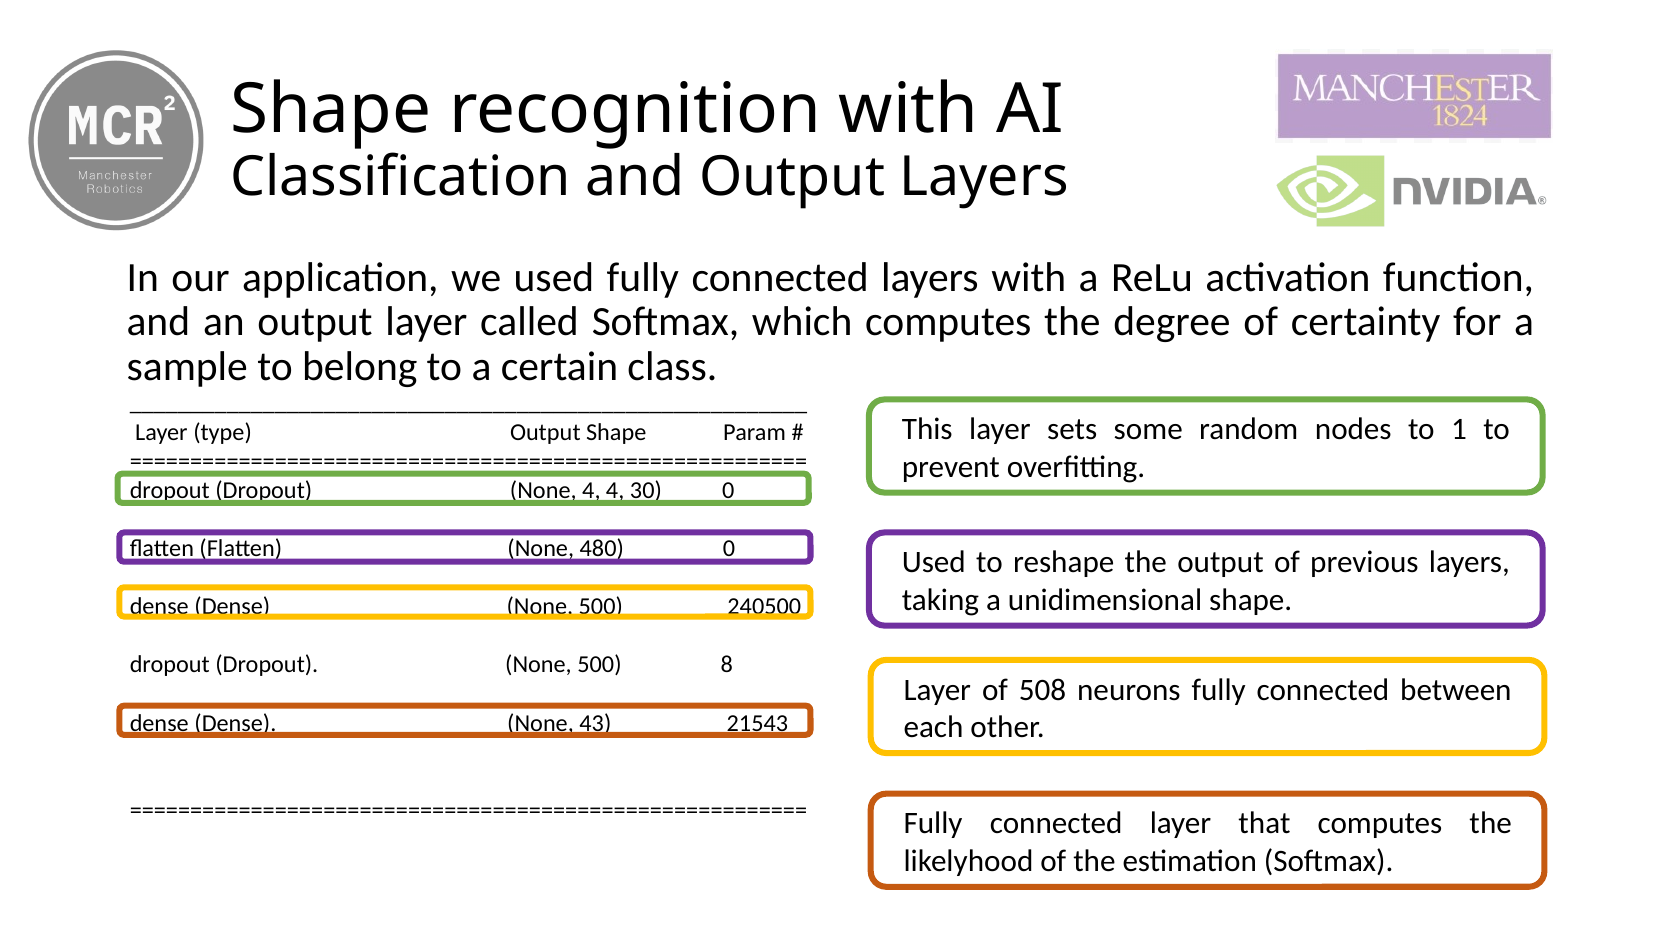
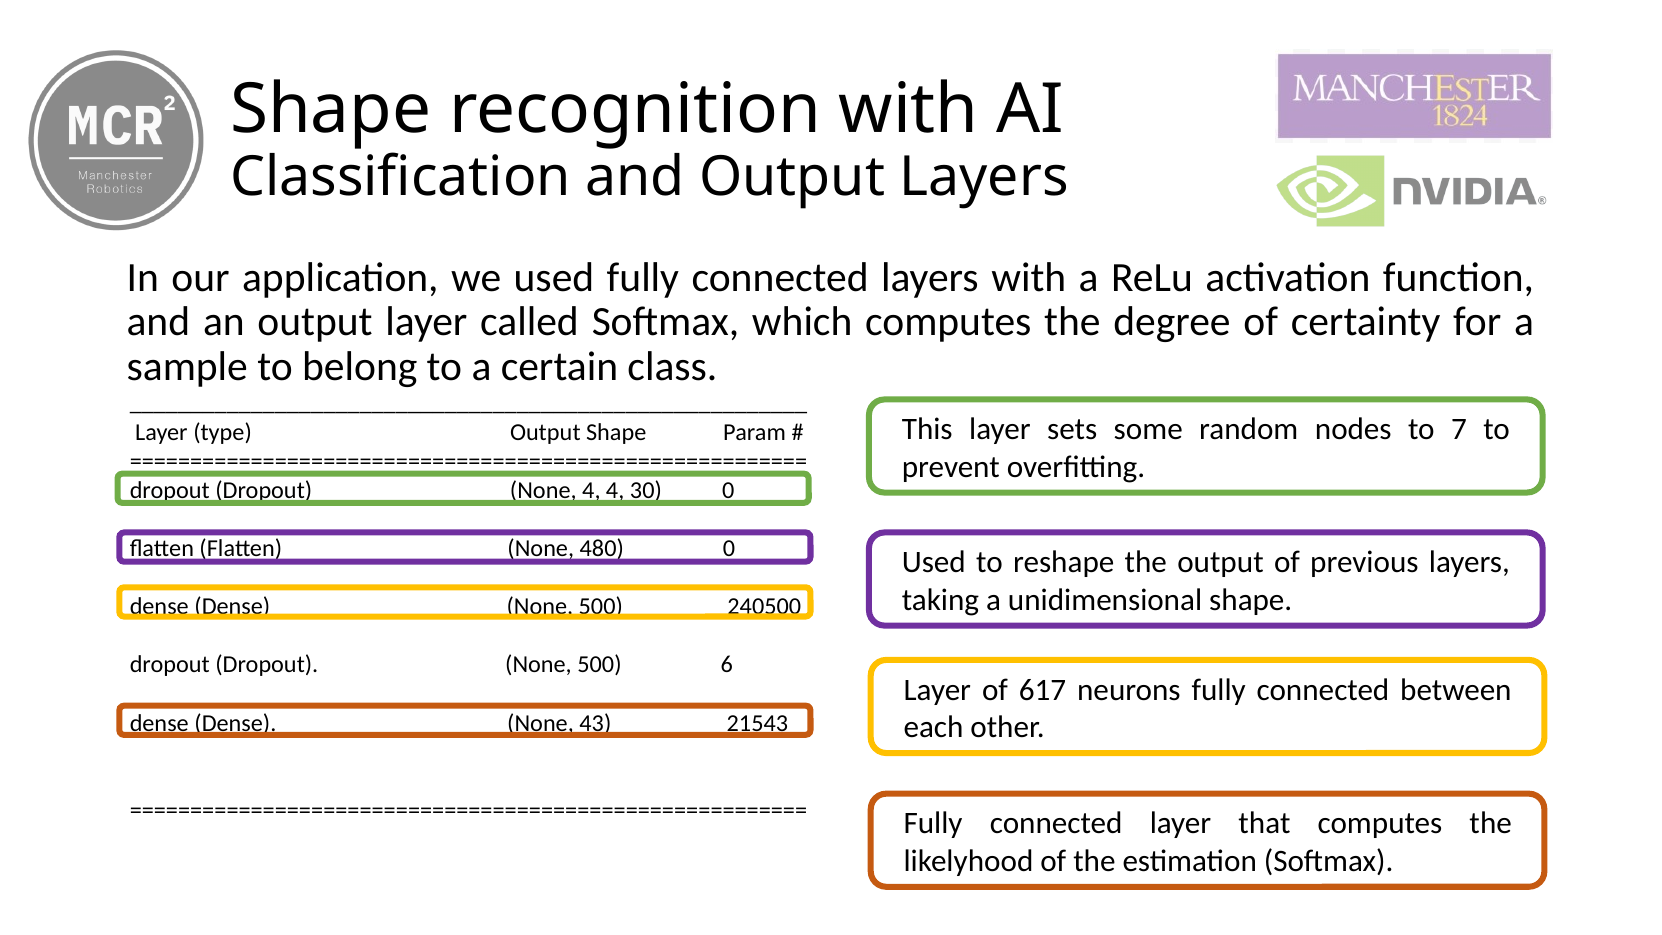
1: 1 -> 7
8: 8 -> 6
508: 508 -> 617
